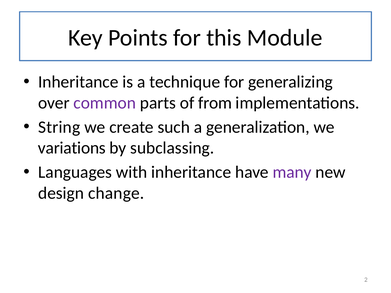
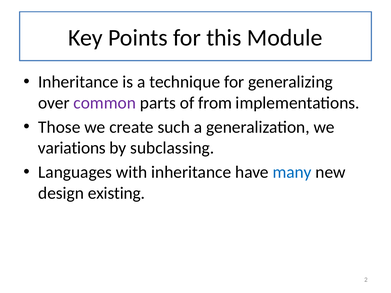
String: String -> Those
many colour: purple -> blue
change: change -> existing
